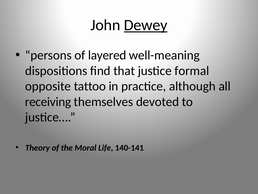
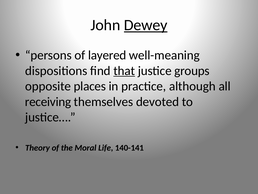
that underline: none -> present
formal: formal -> groups
tattoo: tattoo -> places
